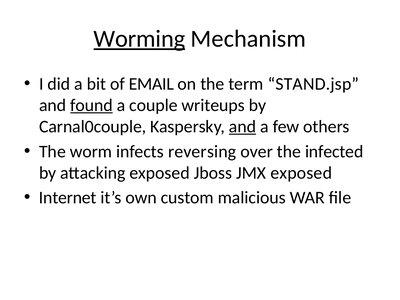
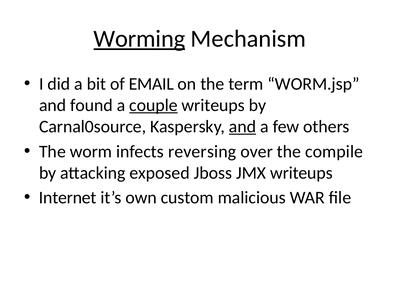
STAND.jsp: STAND.jsp -> WORM.jsp
found underline: present -> none
couple underline: none -> present
Carnal0couple: Carnal0couple -> Carnal0source
infected: infected -> compile
JMX exposed: exposed -> writeups
